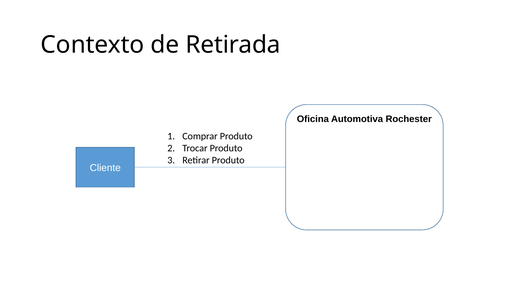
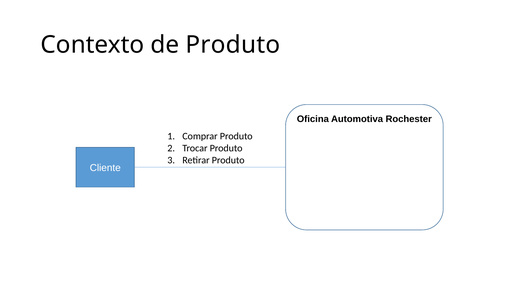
de Retirada: Retirada -> Produto
